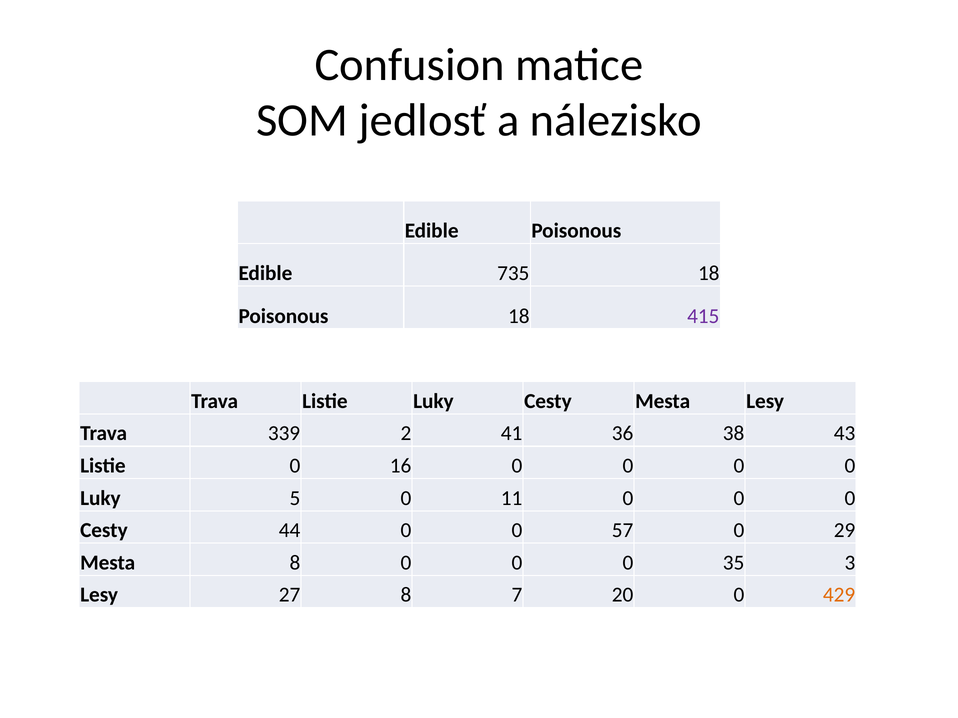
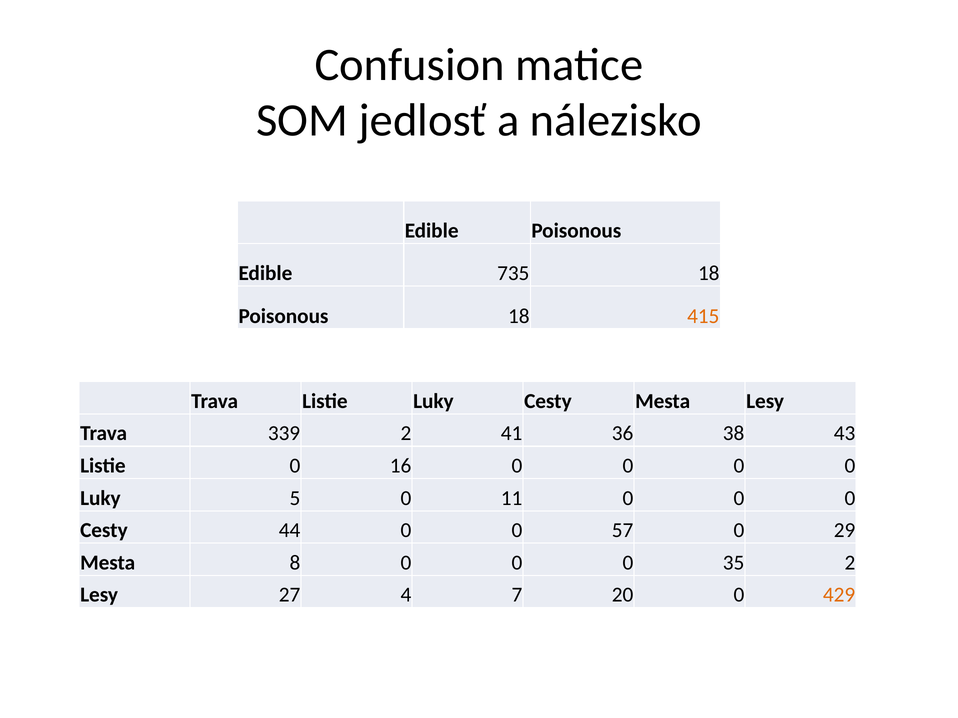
415 colour: purple -> orange
35 3: 3 -> 2
27 8: 8 -> 4
